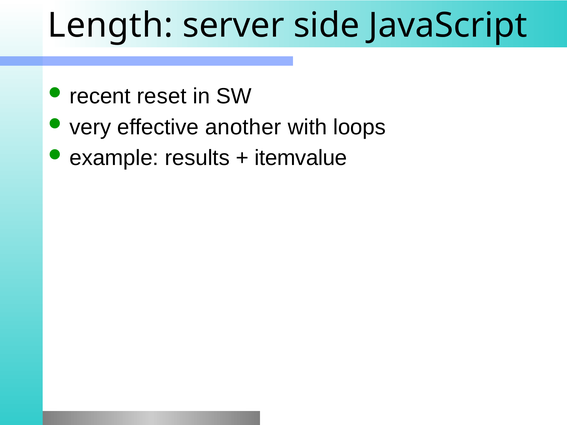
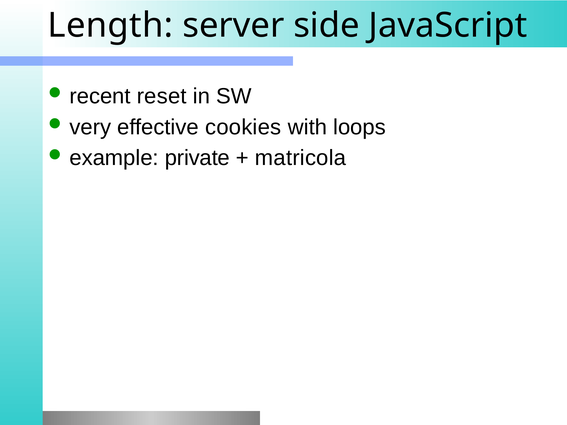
another: another -> cookies
results: results -> private
itemvalue: itemvalue -> matricola
